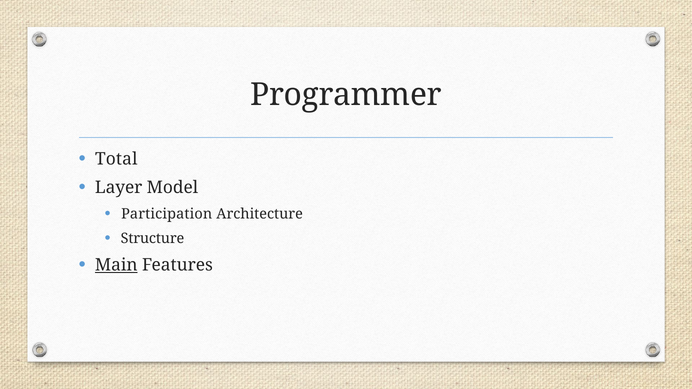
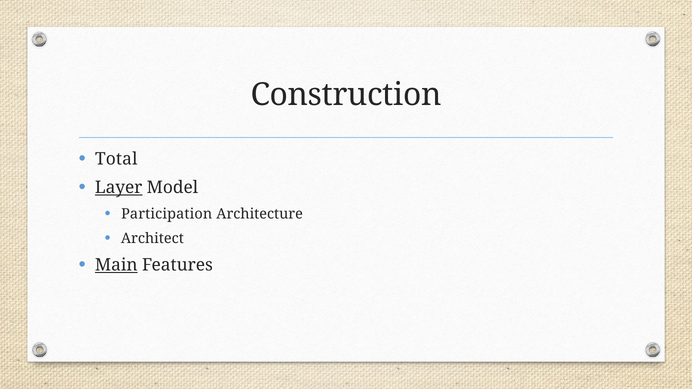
Programmer: Programmer -> Construction
Layer underline: none -> present
Structure: Structure -> Architect
